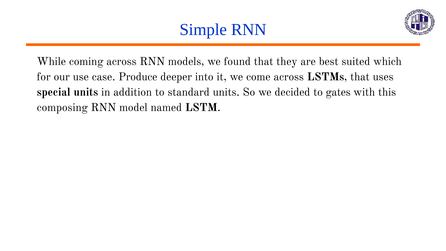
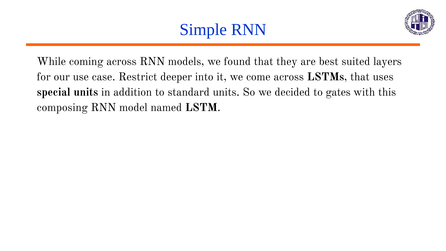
which: which -> layers
Produce: Produce -> Restrict
